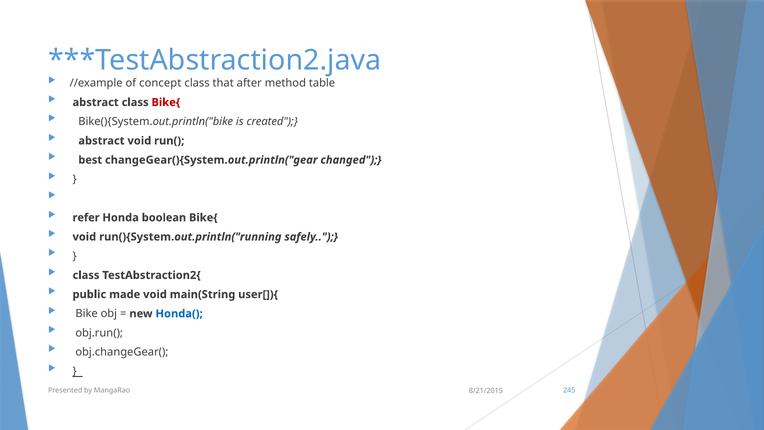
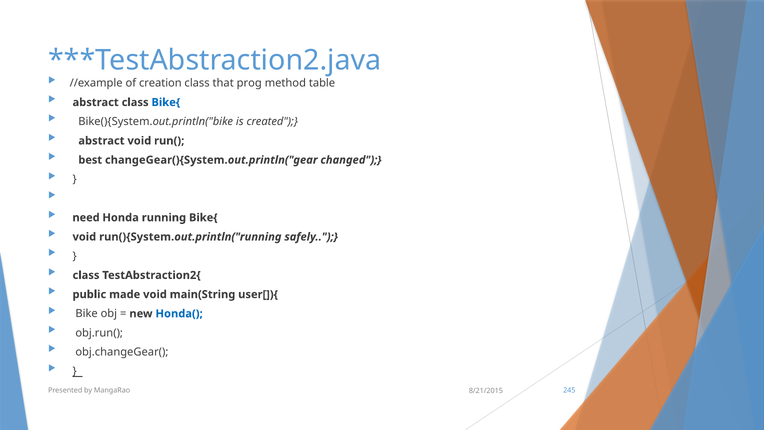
concept: concept -> creation
after: after -> prog
Bike{ at (166, 102) colour: red -> blue
refer: refer -> need
boolean: boolean -> running
